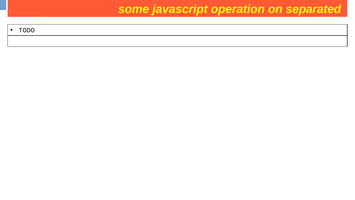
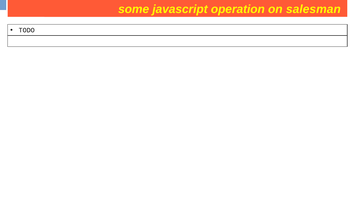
separated: separated -> salesman
